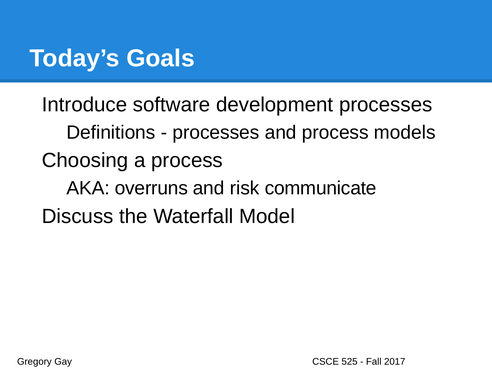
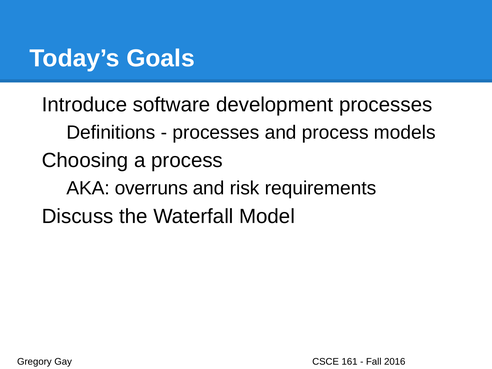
communicate: communicate -> requirements
525: 525 -> 161
2017: 2017 -> 2016
